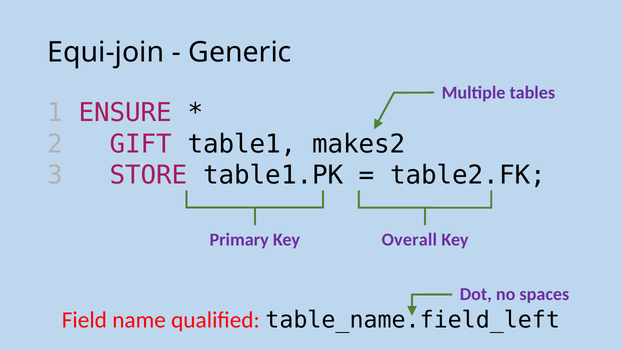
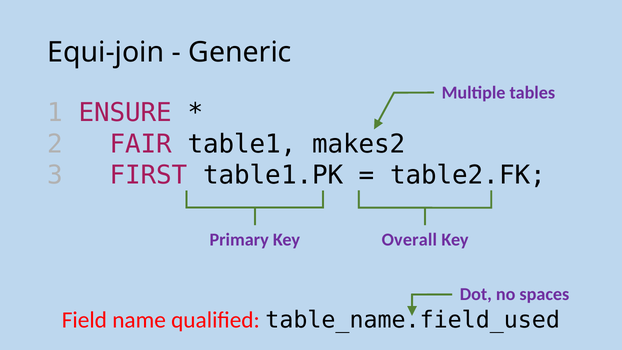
GIFT: GIFT -> FAIR
STORE: STORE -> FIRST
table_name.field_left: table_name.field_left -> table_name.field_used
